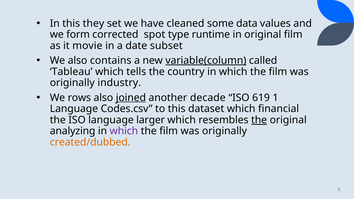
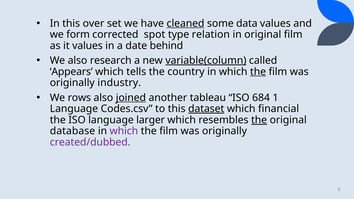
they: they -> over
cleaned underline: none -> present
runtime: runtime -> relation
it movie: movie -> values
subset: subset -> behind
contains: contains -> research
Tableau: Tableau -> Appears
the at (258, 72) underline: none -> present
decade: decade -> tableau
619: 619 -> 684
dataset underline: none -> present
analyzing: analyzing -> database
created/dubbed colour: orange -> purple
